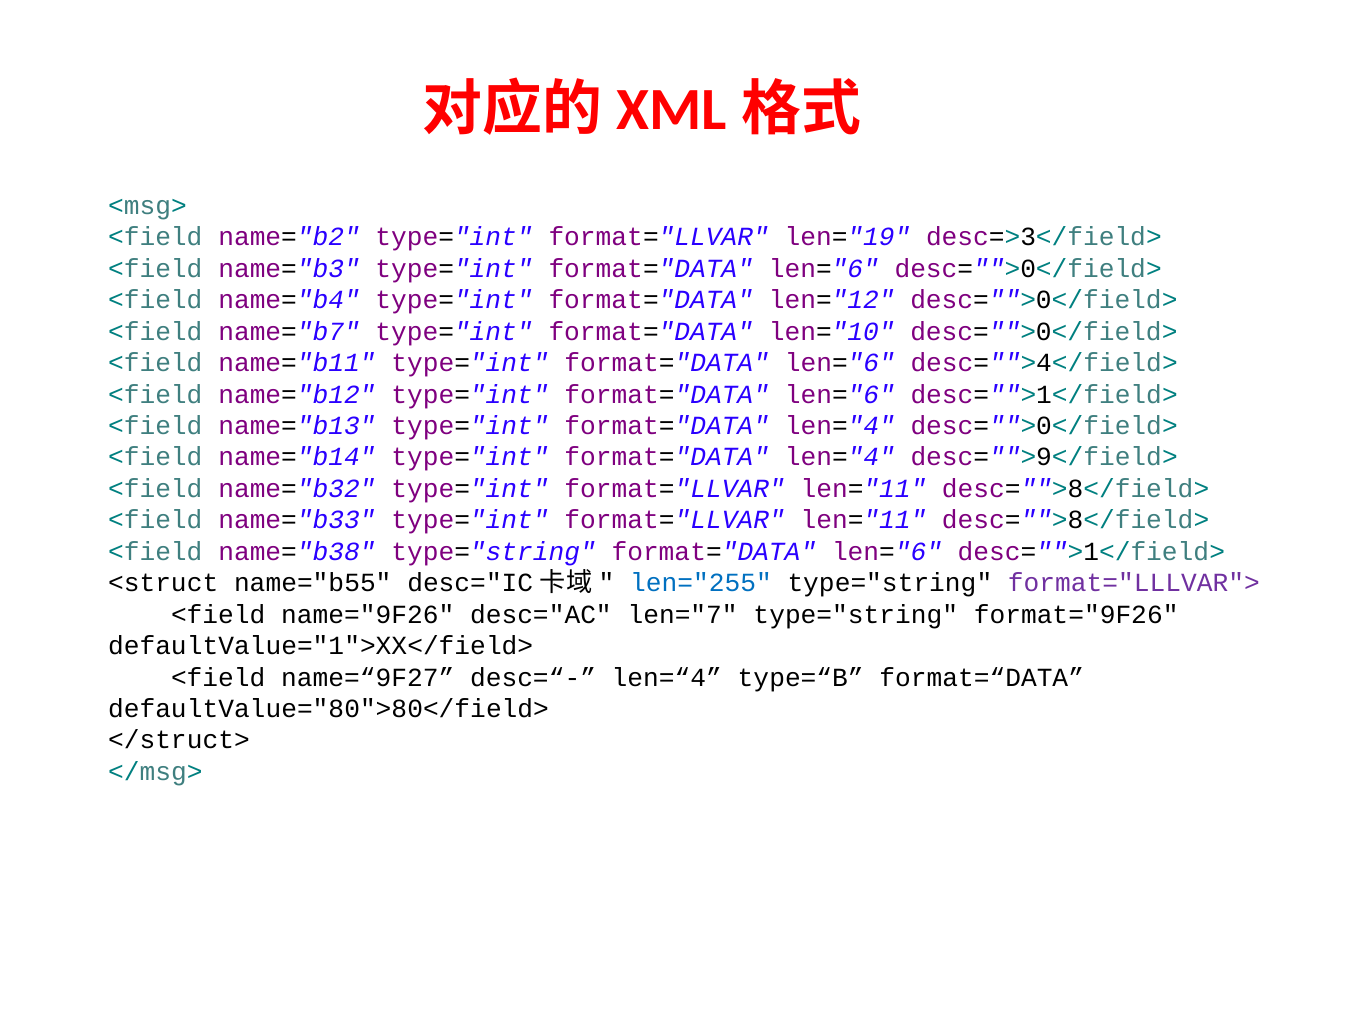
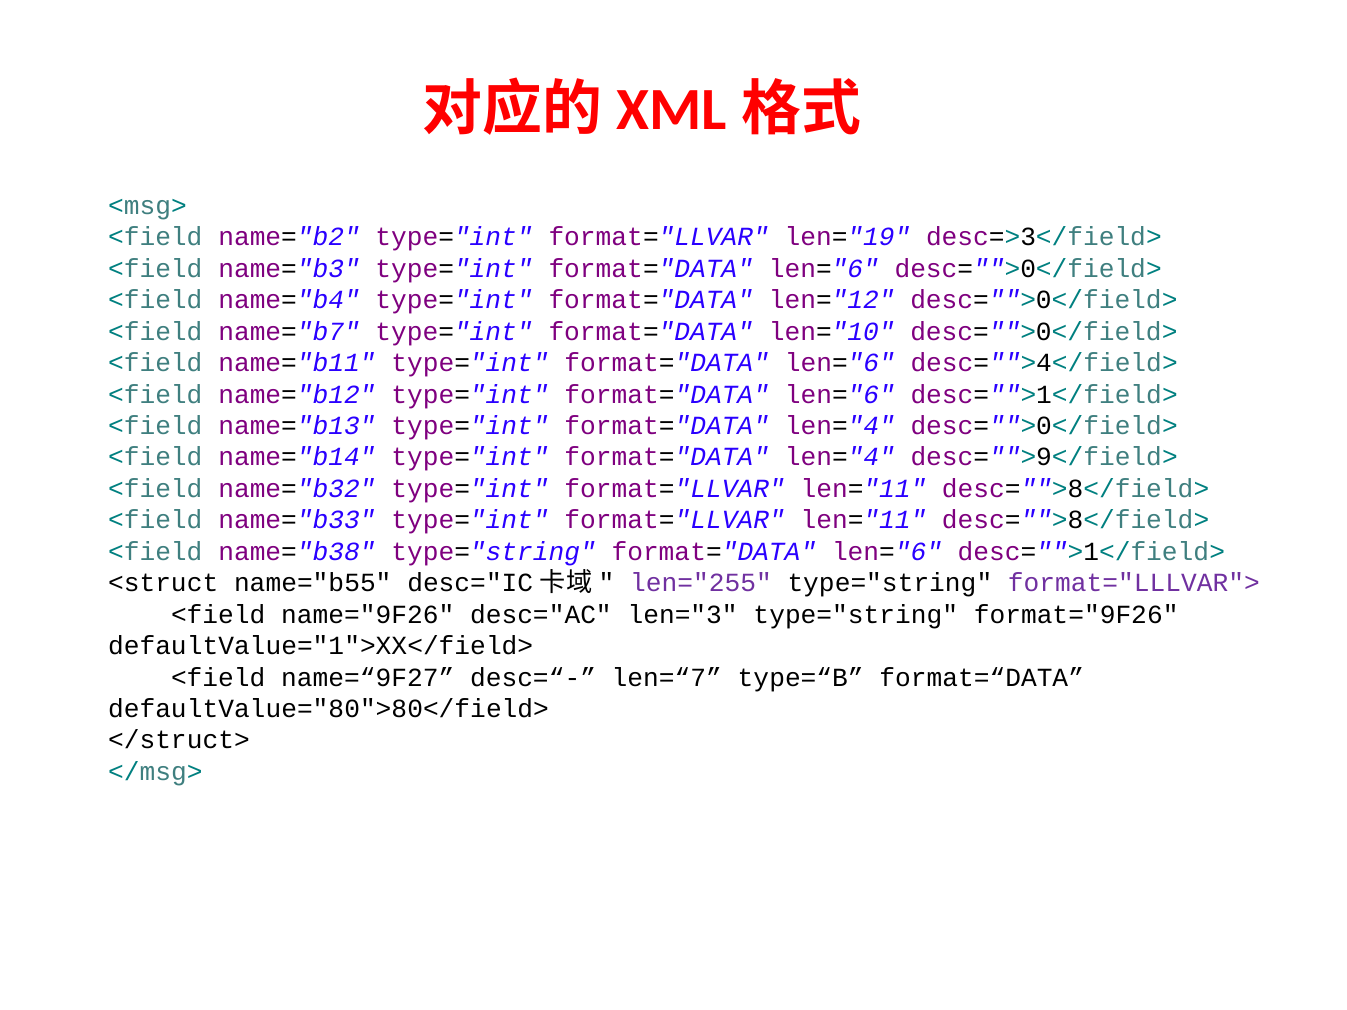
len="255 colour: blue -> purple
len="7: len="7 -> len="3
len=“4: len=“4 -> len=“7
